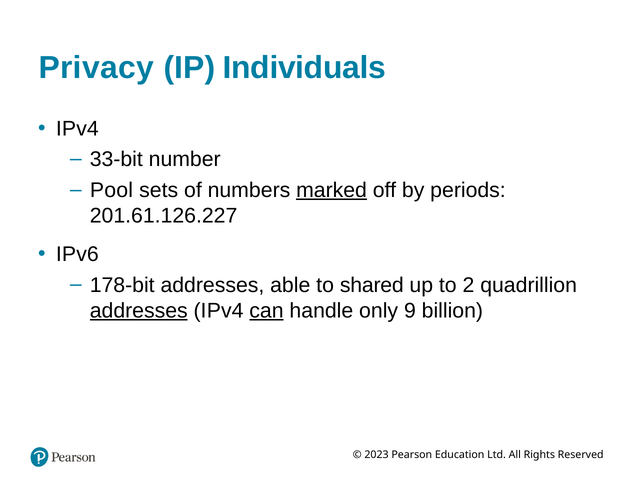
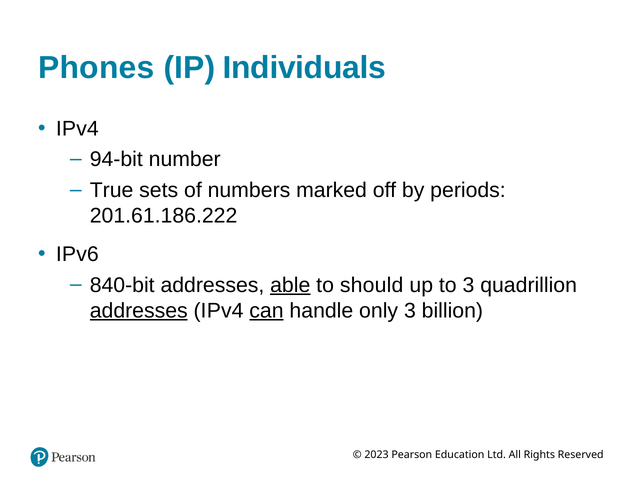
Privacy: Privacy -> Phones
33-bit: 33-bit -> 94-bit
Pool: Pool -> True
marked underline: present -> none
201.61.126.227: 201.61.126.227 -> 201.61.186.222
178-bit: 178-bit -> 840-bit
able underline: none -> present
shared: shared -> should
to 2: 2 -> 3
only 9: 9 -> 3
